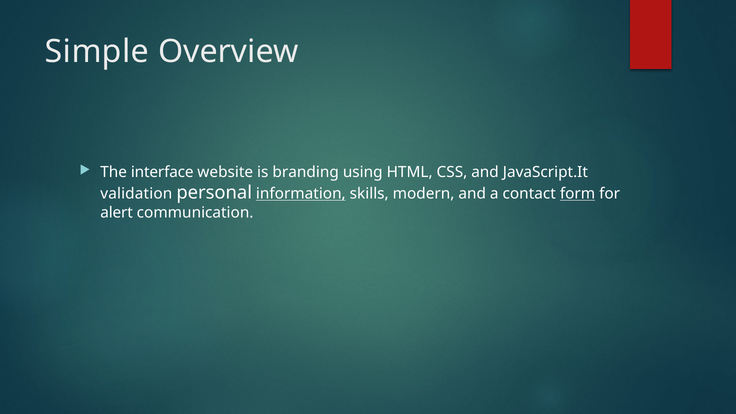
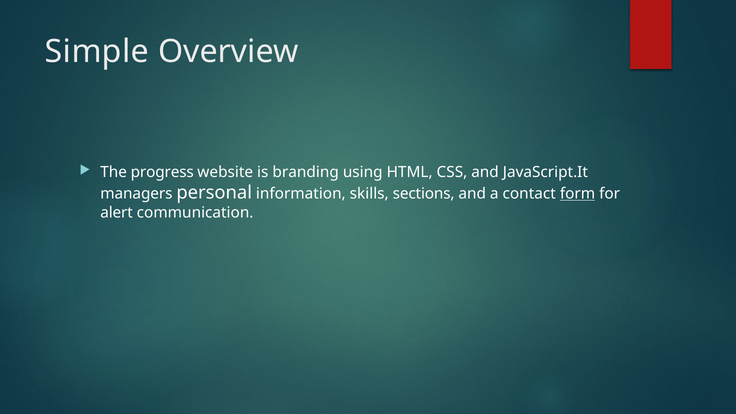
interface: interface -> progress
validation: validation -> managers
information underline: present -> none
modern: modern -> sections
